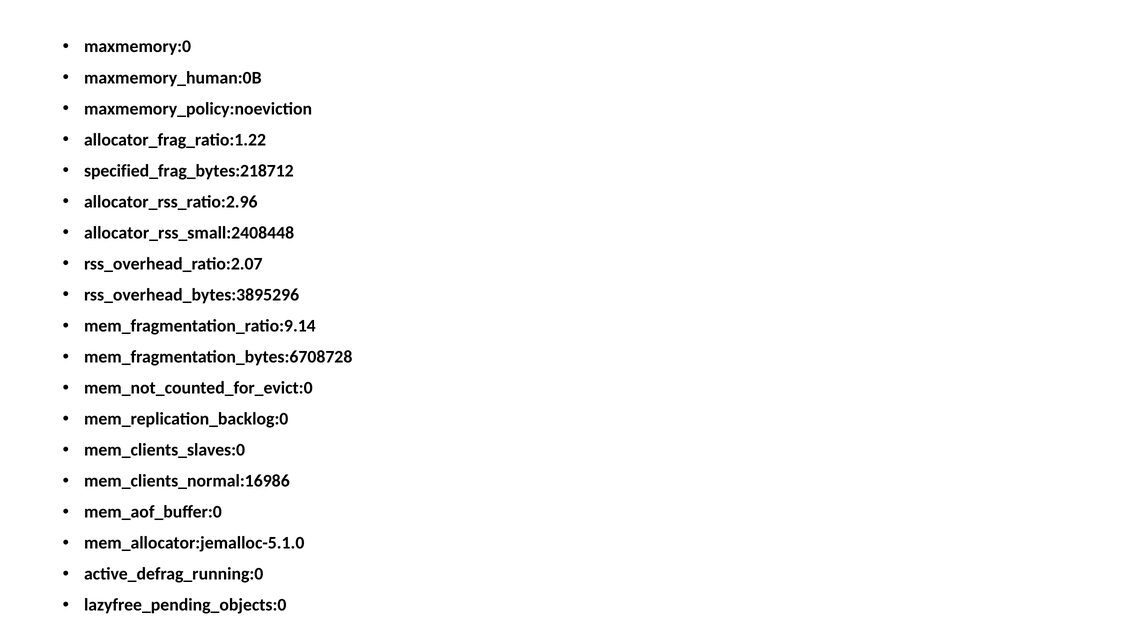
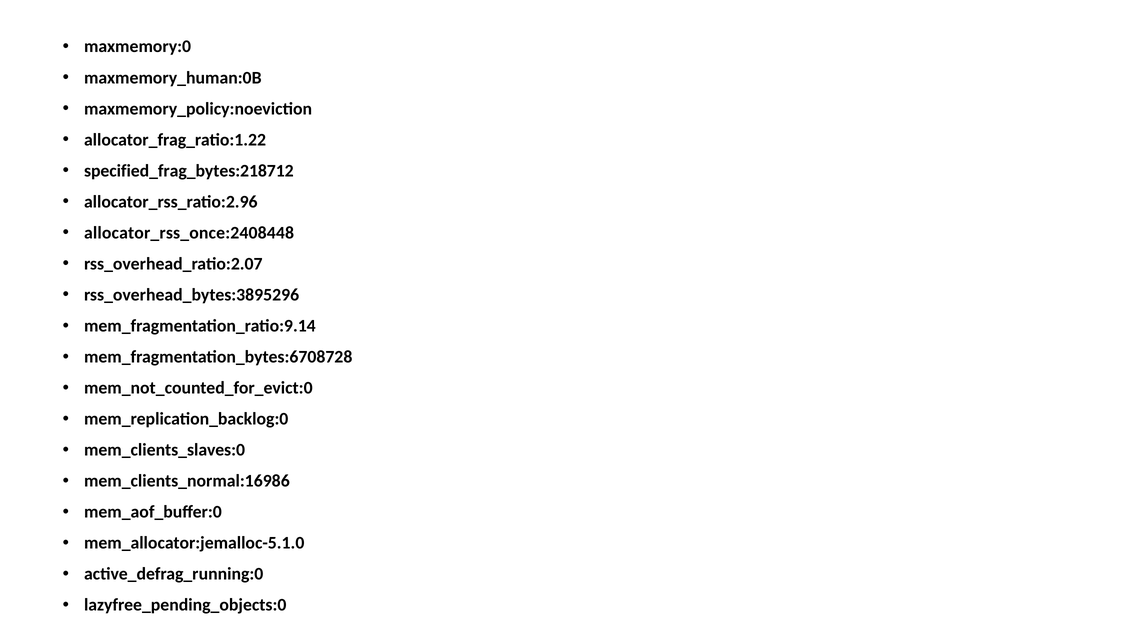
allocator_rss_small:2408448: allocator_rss_small:2408448 -> allocator_rss_once:2408448
